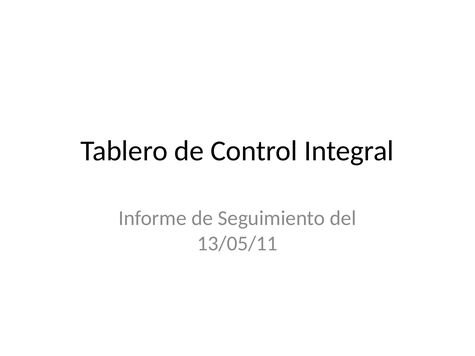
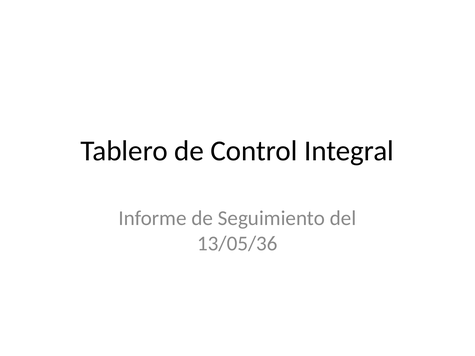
13/05/11: 13/05/11 -> 13/05/36
